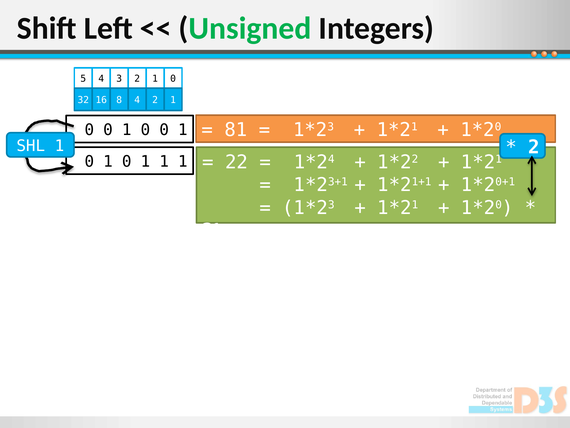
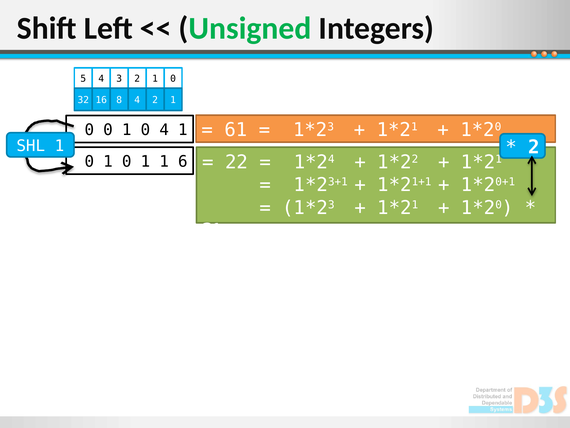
81: 81 -> 61
0 1 0 0: 0 -> 4
1 1 1: 1 -> 6
